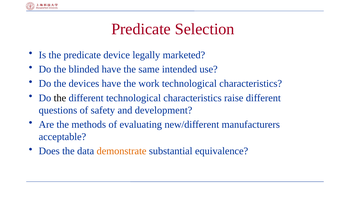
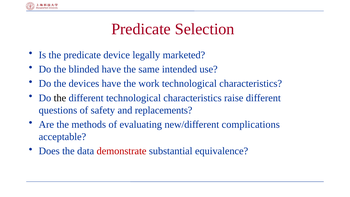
development: development -> replacements
manufacturers: manufacturers -> complications
demonstrate colour: orange -> red
